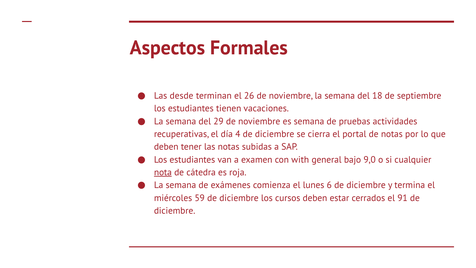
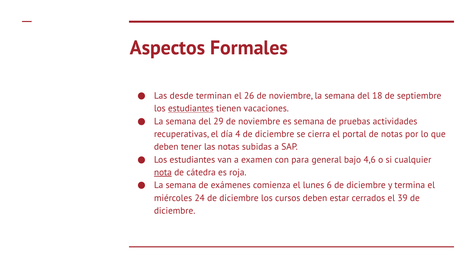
estudiantes at (191, 108) underline: none -> present
with: with -> para
9,0: 9,0 -> 4,6
59: 59 -> 24
91: 91 -> 39
